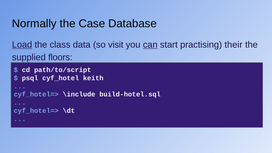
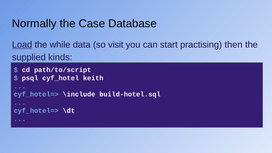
class: class -> while
can underline: present -> none
their: their -> then
floors: floors -> kinds
